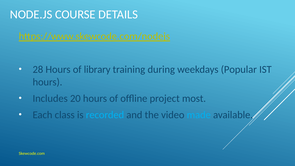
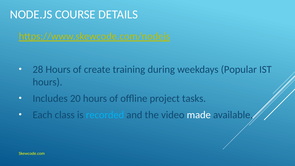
library: library -> create
most: most -> tasks
made colour: light blue -> white
